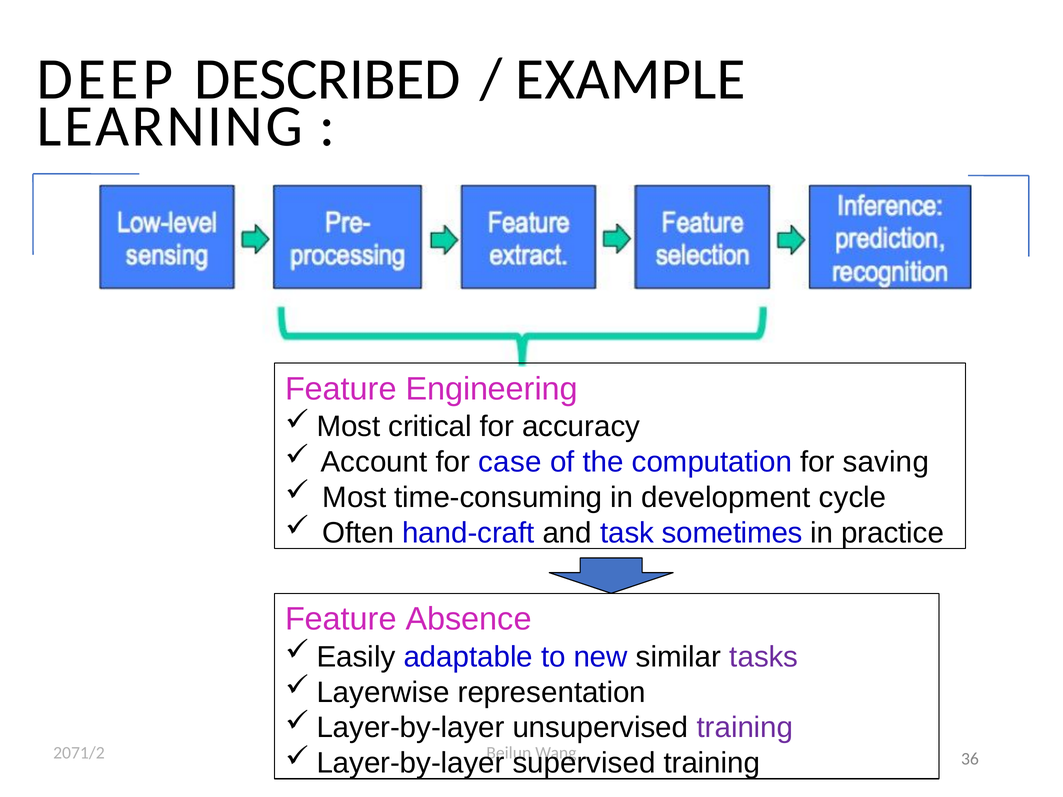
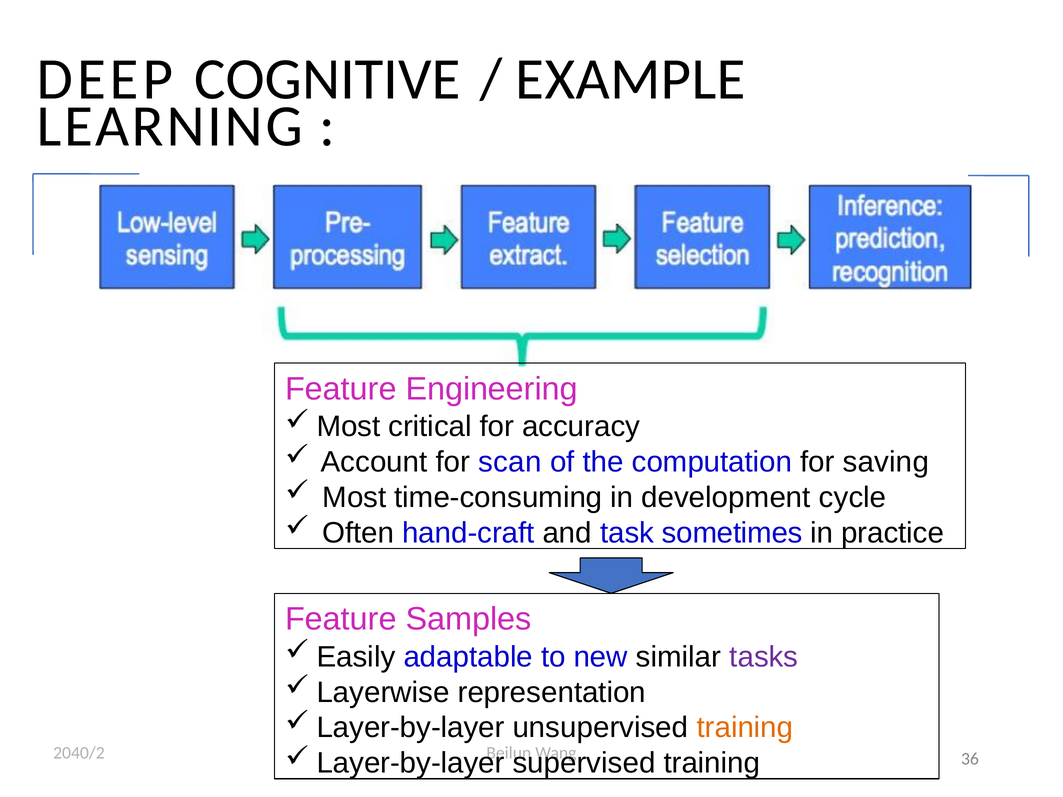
DESCRIBED: DESCRIBED -> COGNITIVE
case: case -> scan
Absence: Absence -> Samples
training at (745, 728) colour: purple -> orange
2071/2: 2071/2 -> 2040/2
